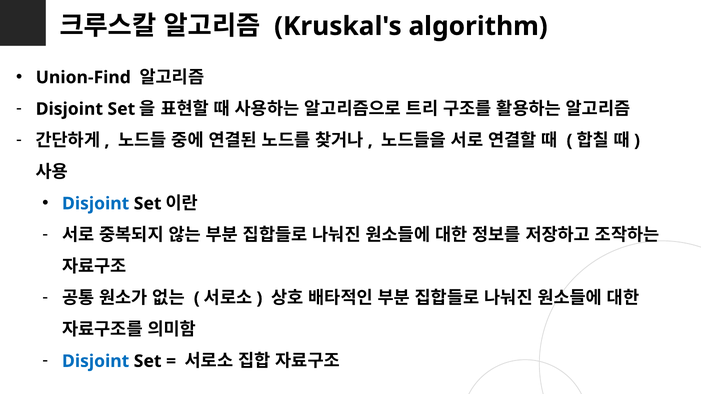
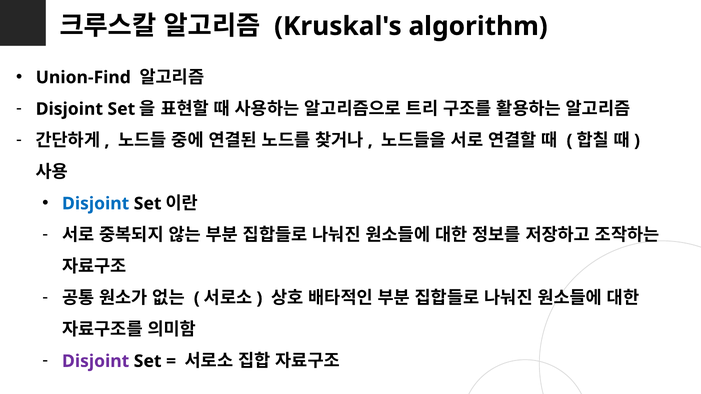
Disjoint at (96, 361) colour: blue -> purple
